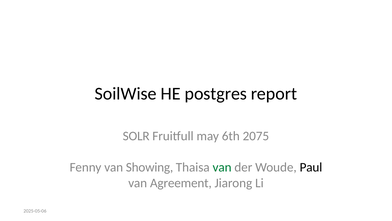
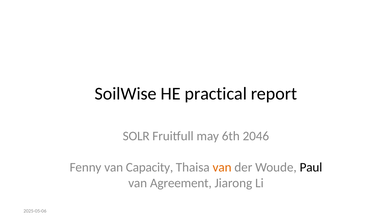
postgres: postgres -> practical
2075: 2075 -> 2046
Showing: Showing -> Capacity
van at (222, 167) colour: green -> orange
